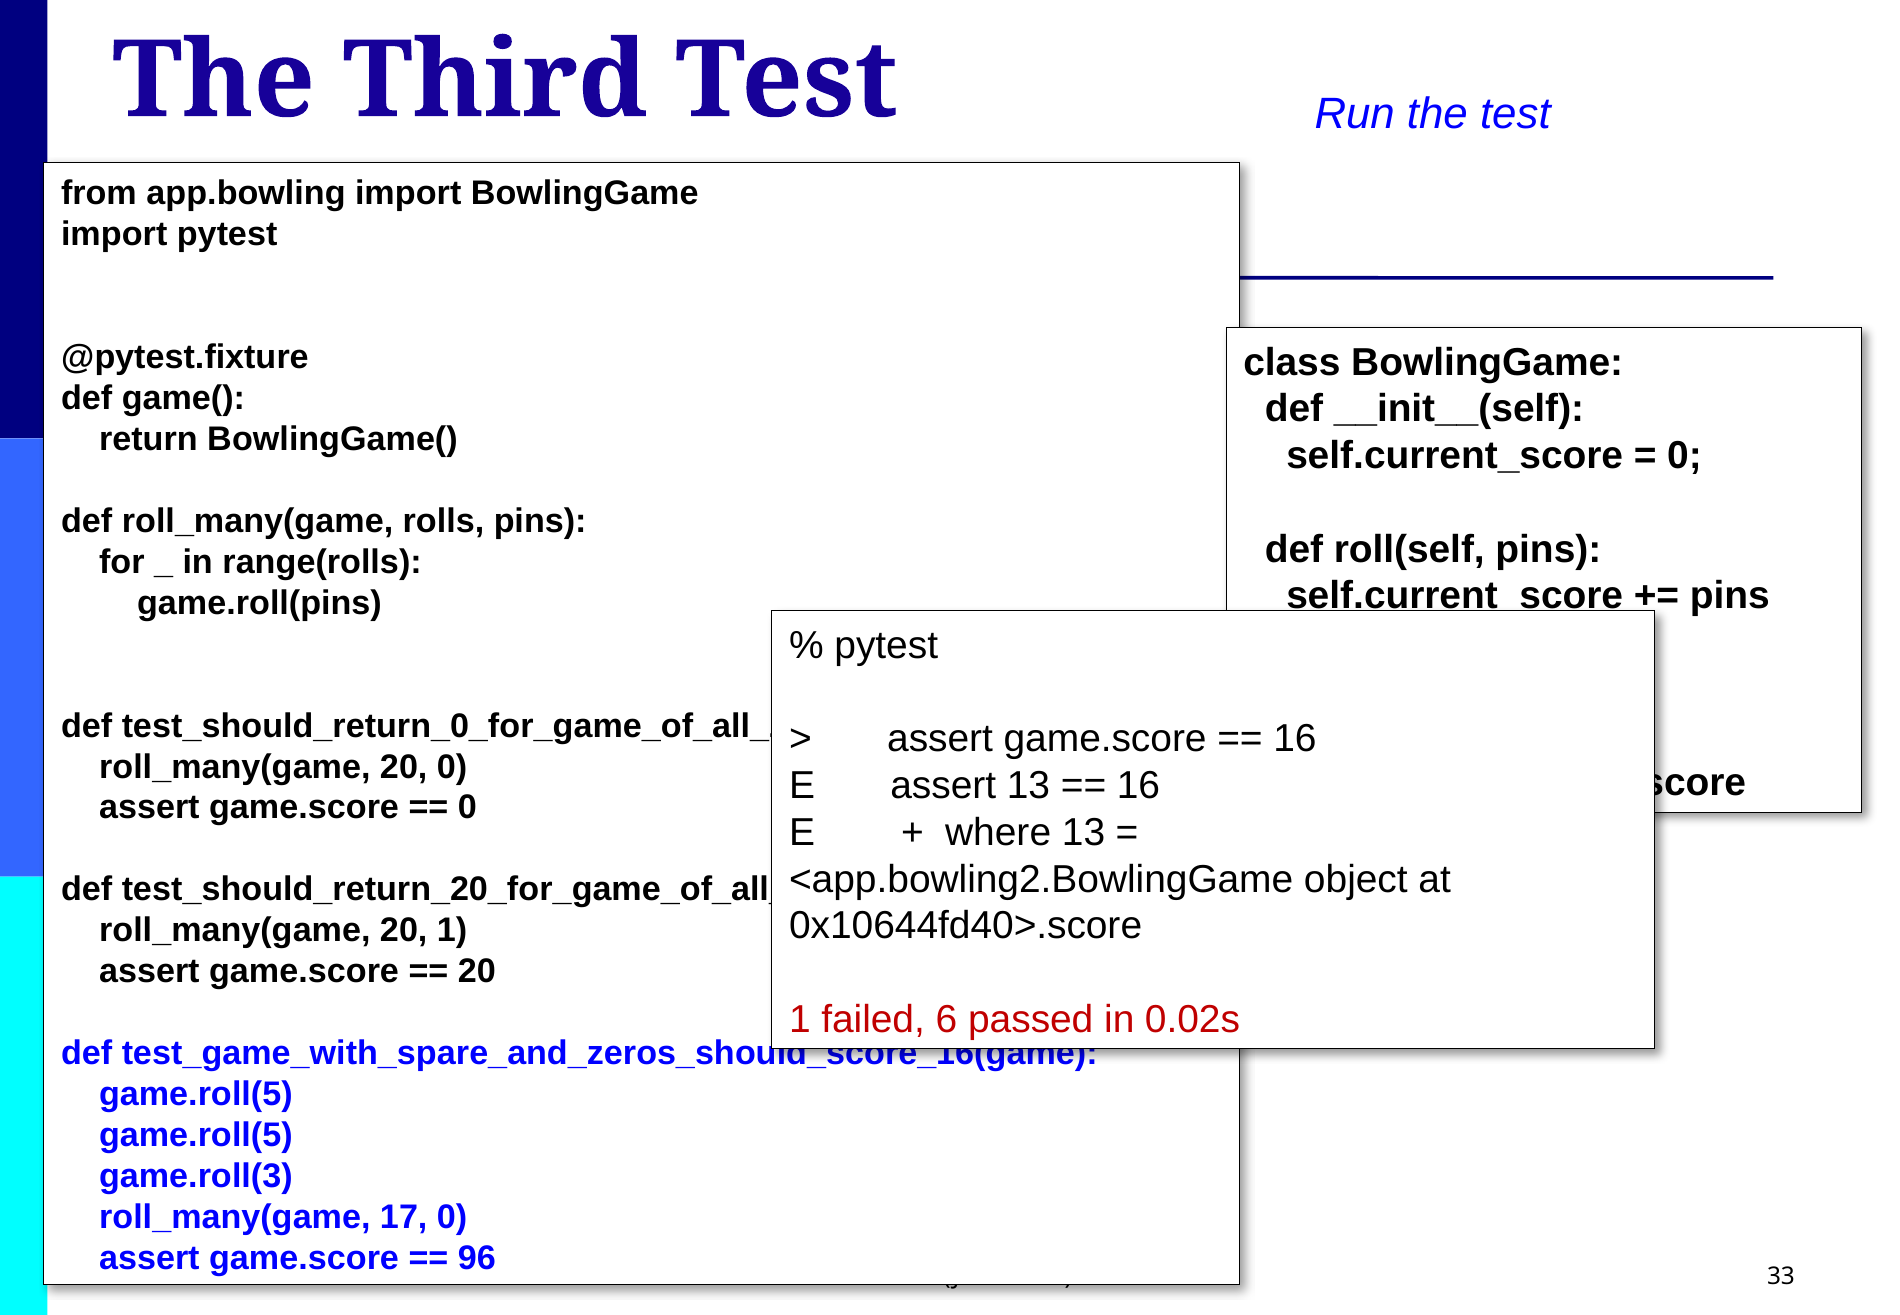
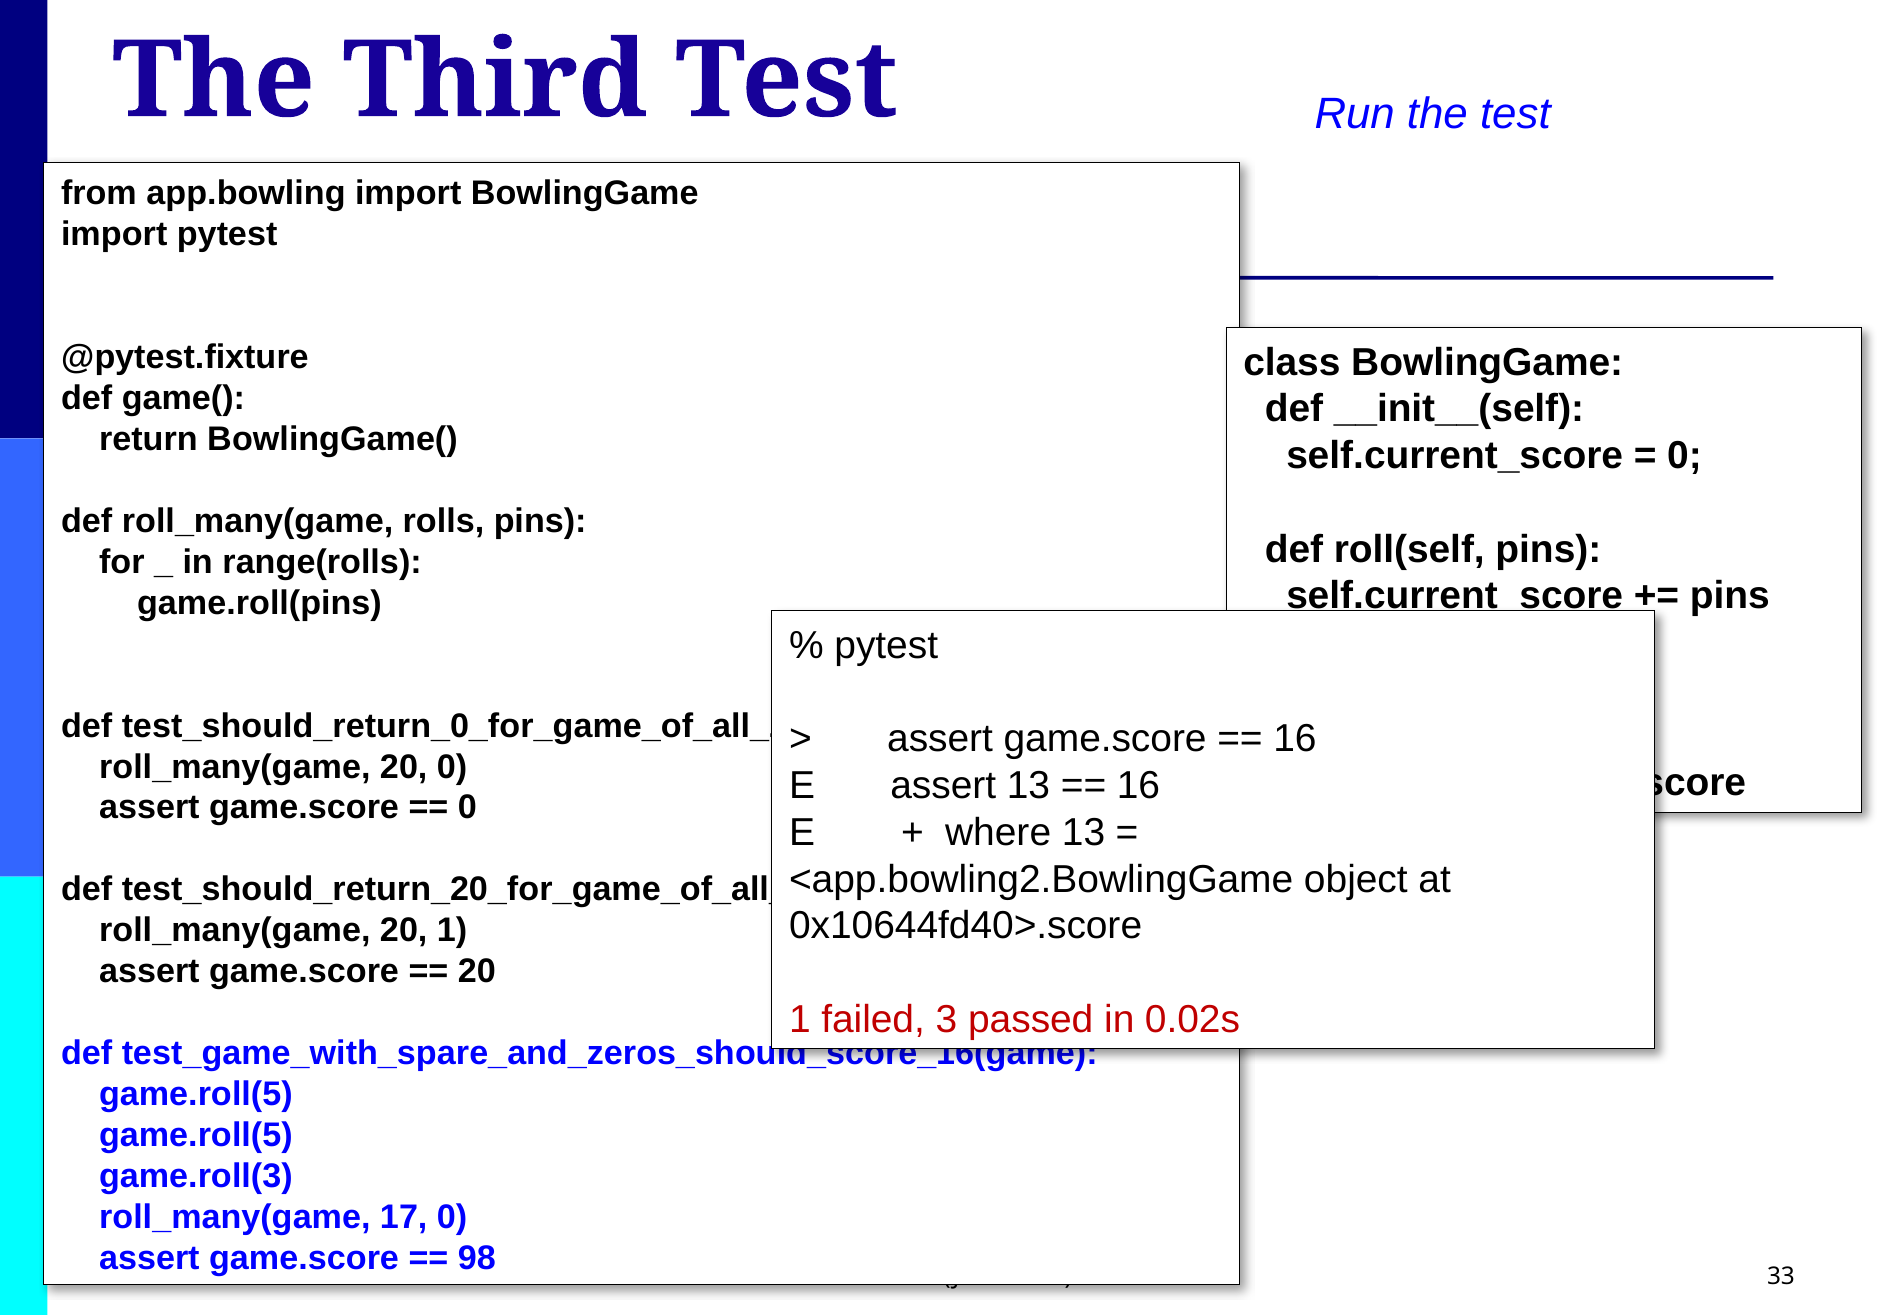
6: 6 -> 3
96: 96 -> 98
